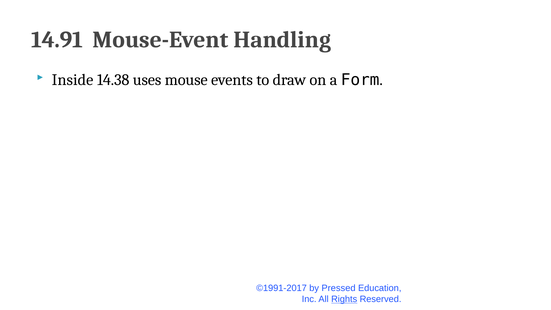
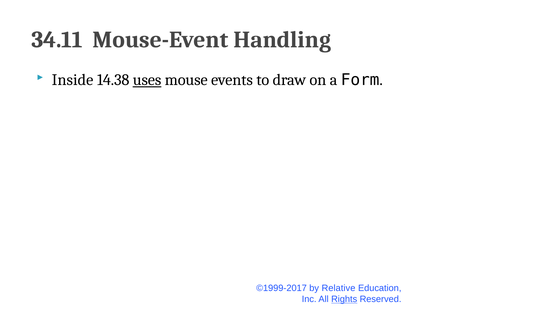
14.91: 14.91 -> 34.11
uses underline: none -> present
©1991-2017: ©1991-2017 -> ©1999-2017
Pressed: Pressed -> Relative
